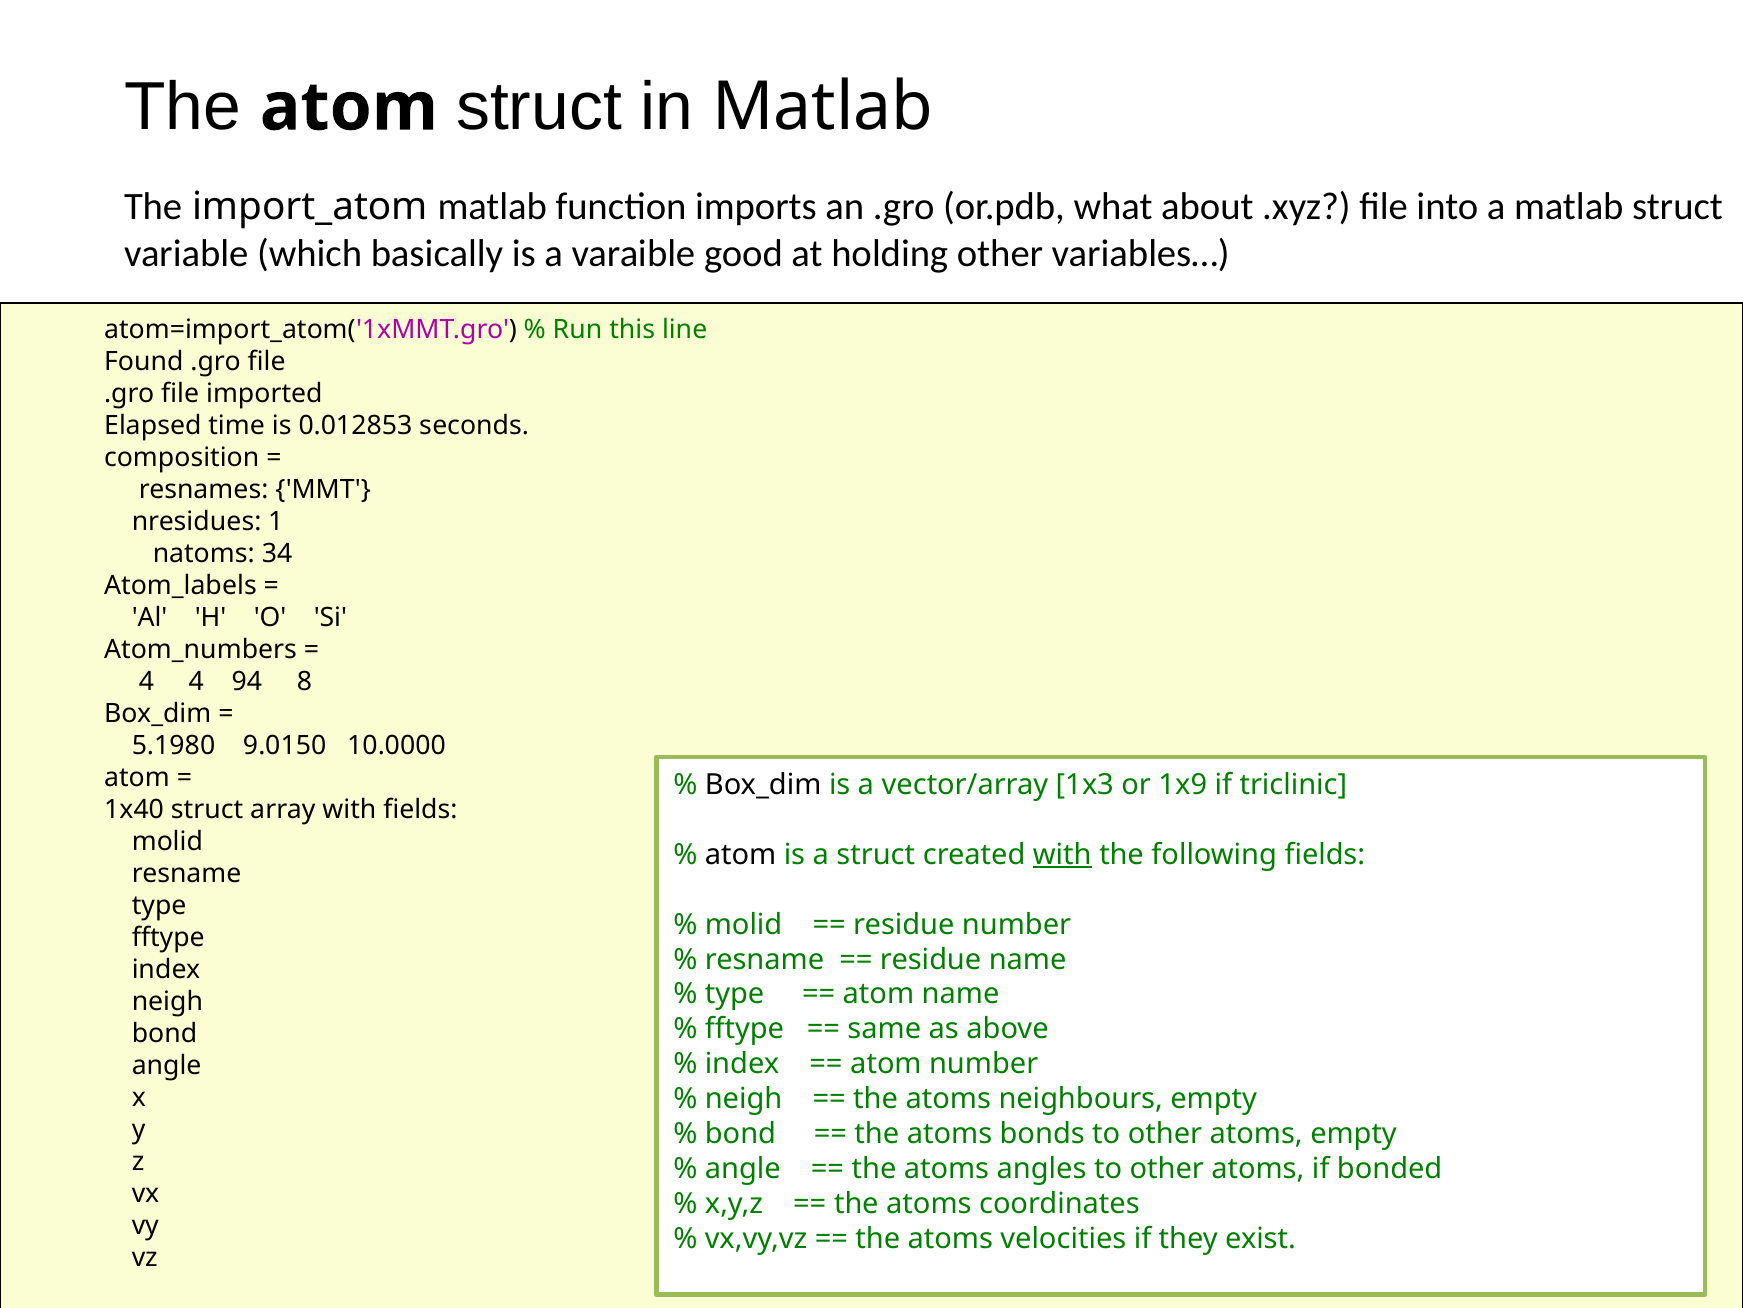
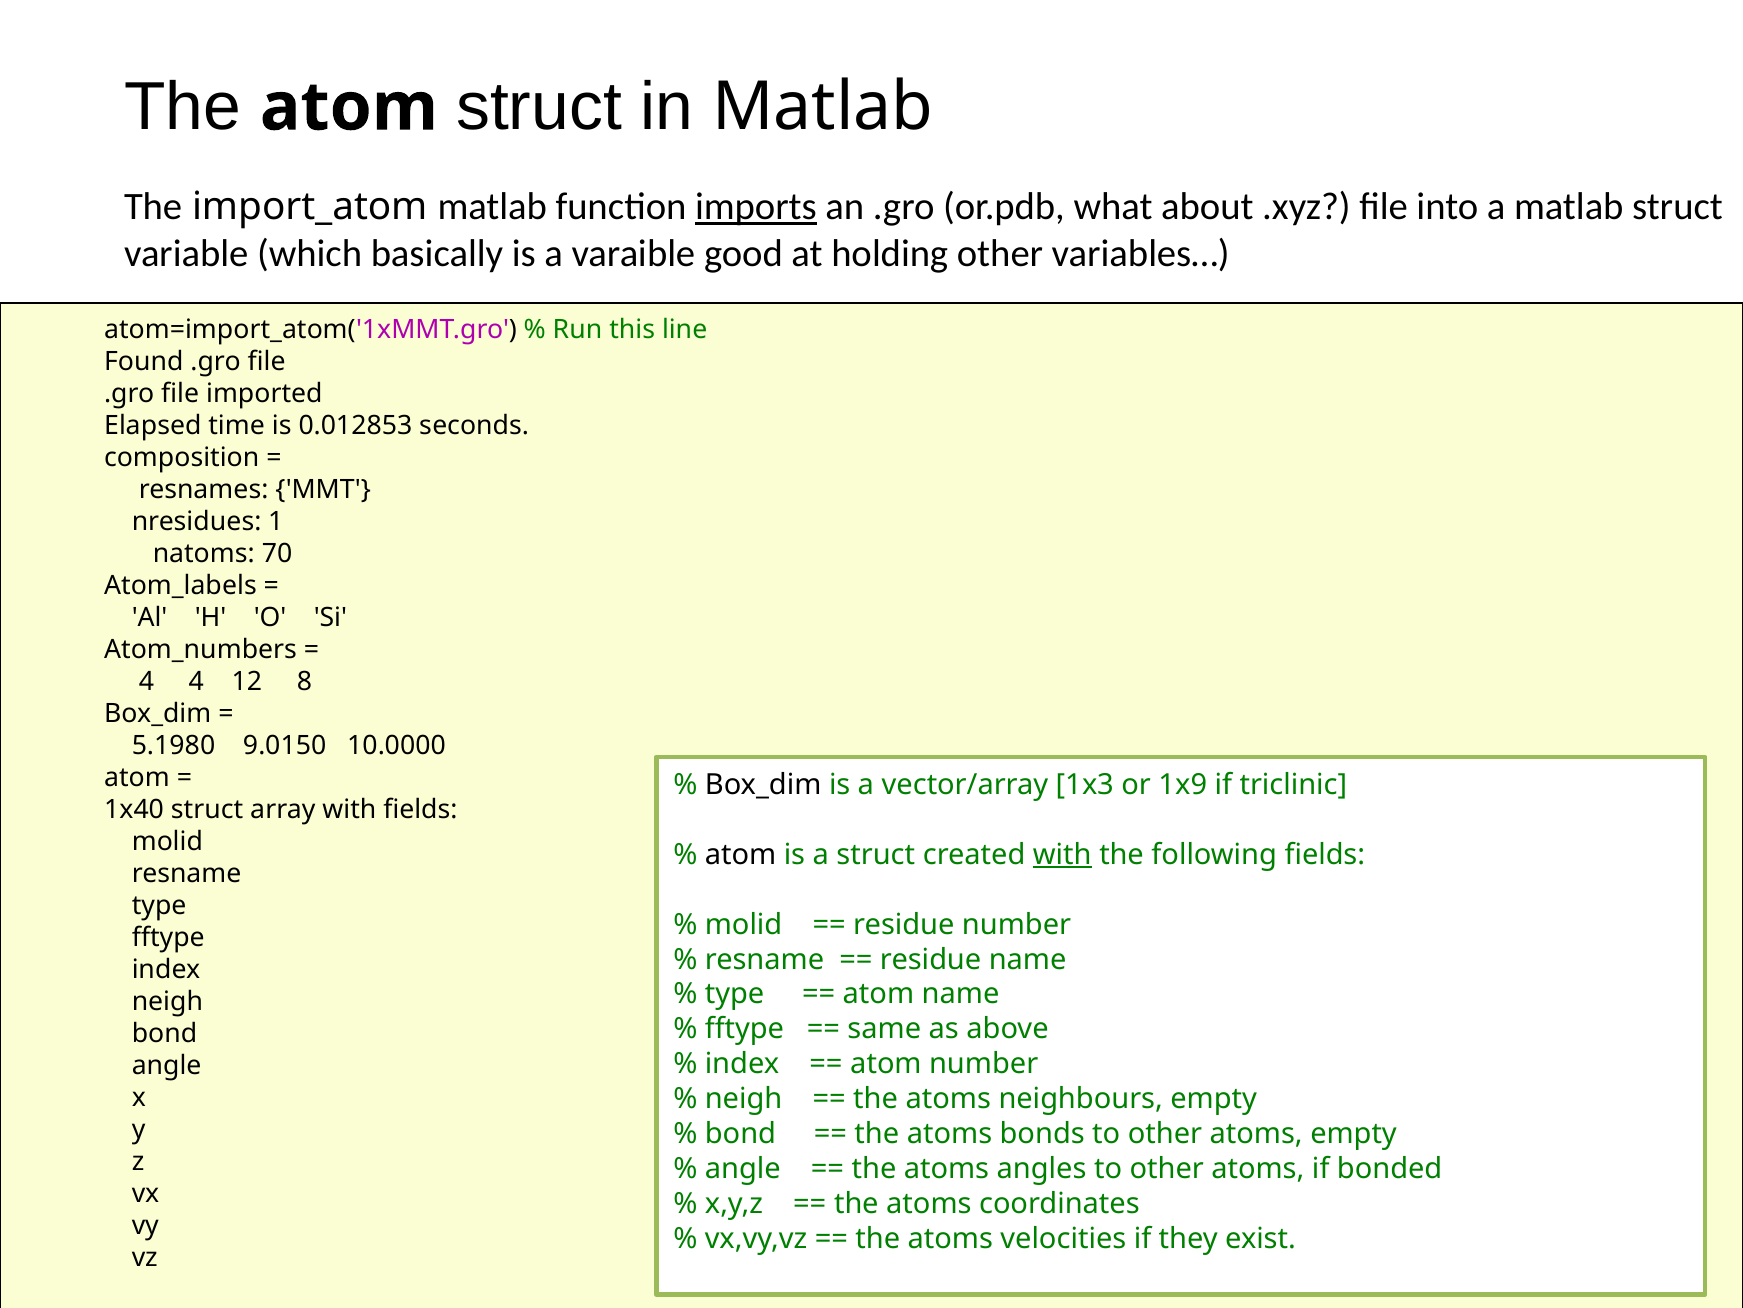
imports underline: none -> present
34: 34 -> 70
94: 94 -> 12
